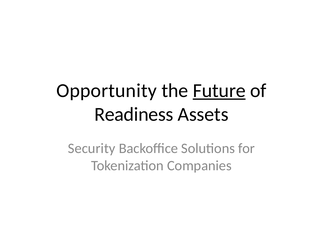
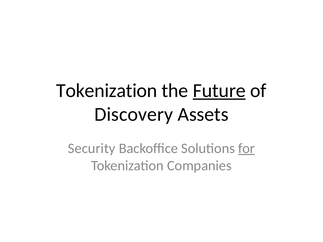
Opportunity at (107, 91): Opportunity -> Tokenization
Readiness: Readiness -> Discovery
for underline: none -> present
